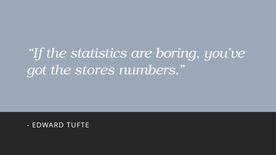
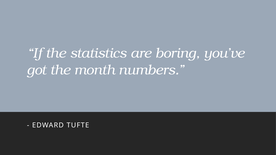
stores: stores -> month
